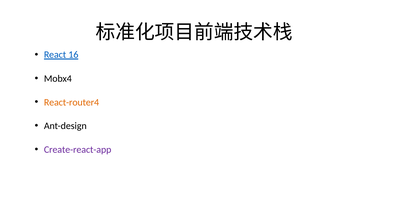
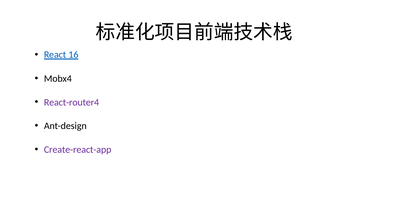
React-router4 colour: orange -> purple
